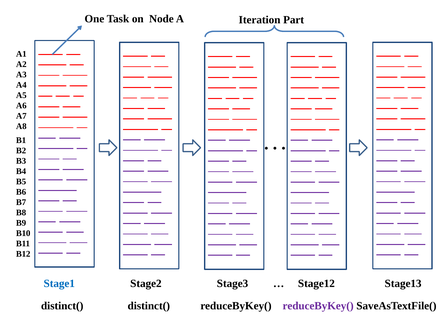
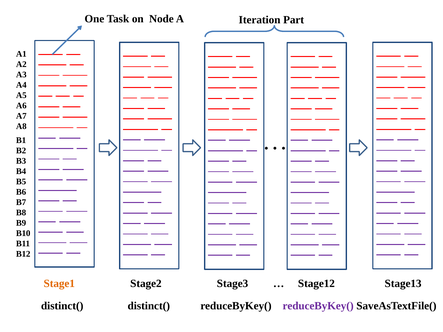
Stage1 colour: blue -> orange
